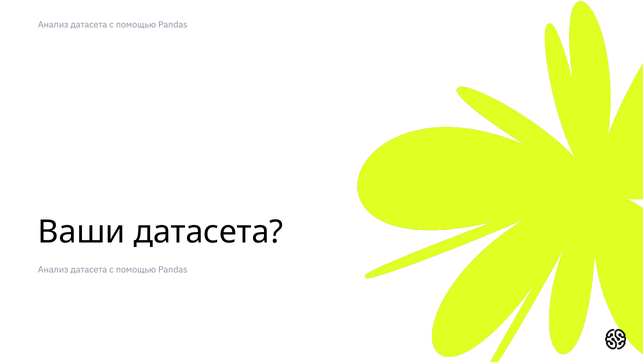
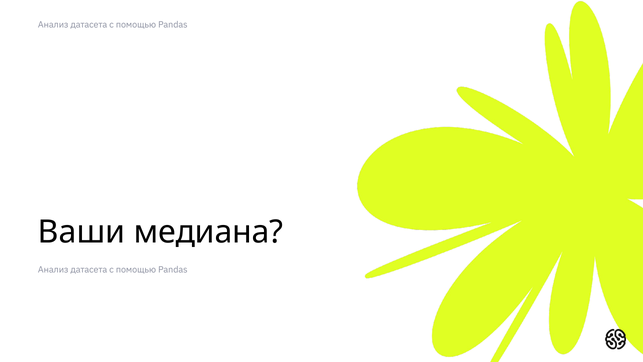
Ваши датасета: датасета -> медиана
